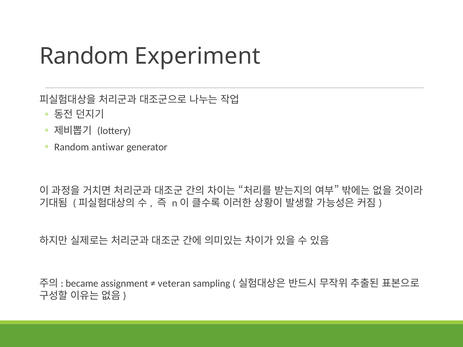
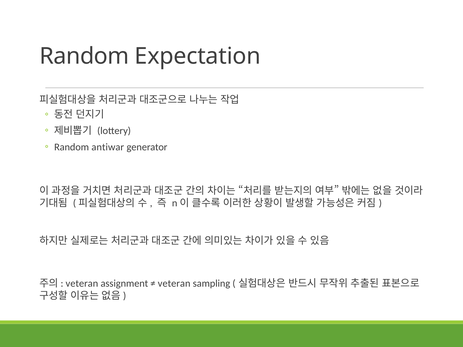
Experiment: Experiment -> Expectation
became at (82, 284): became -> veteran
